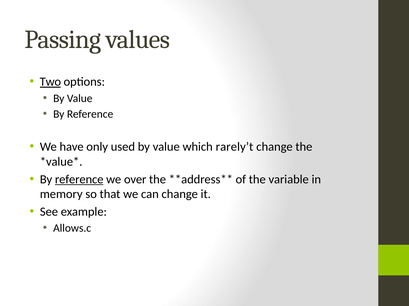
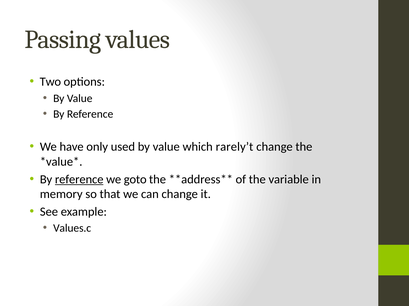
Two underline: present -> none
over: over -> goto
Allows.c: Allows.c -> Values.c
